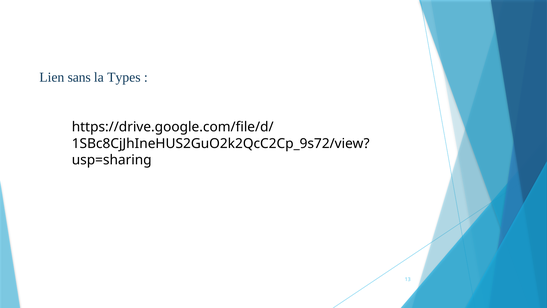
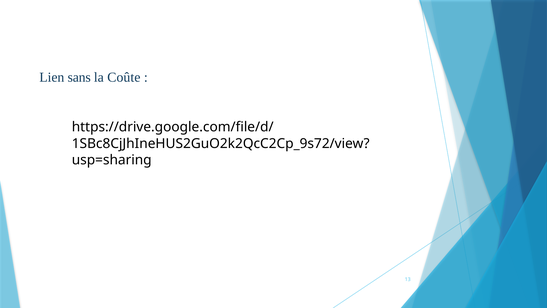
Types: Types -> Coûte
